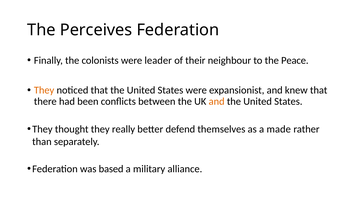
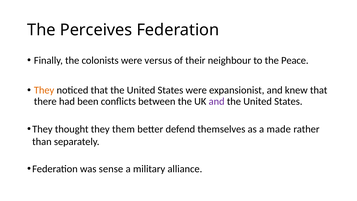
leader: leader -> versus
and at (217, 101) colour: orange -> purple
really: really -> them
based: based -> sense
